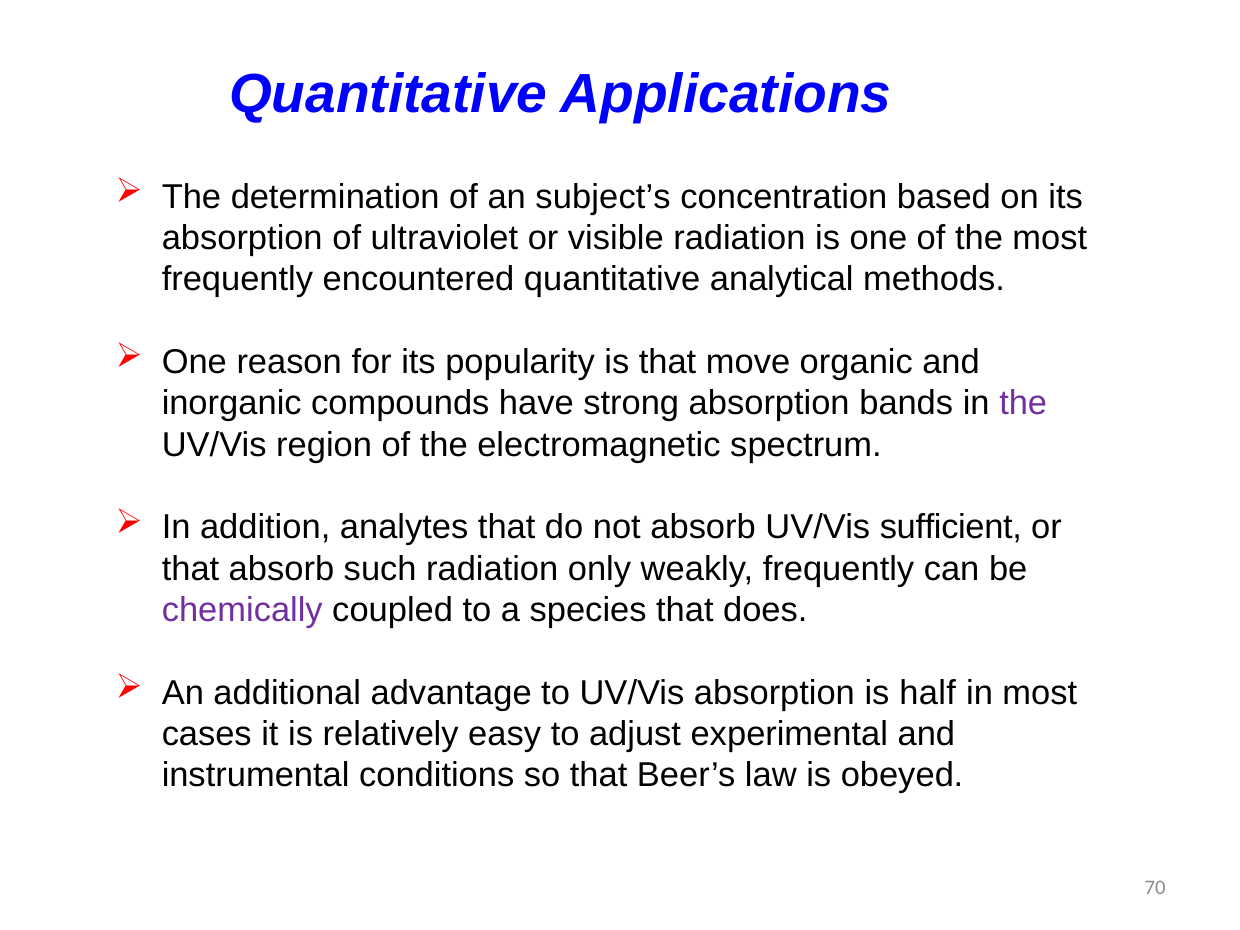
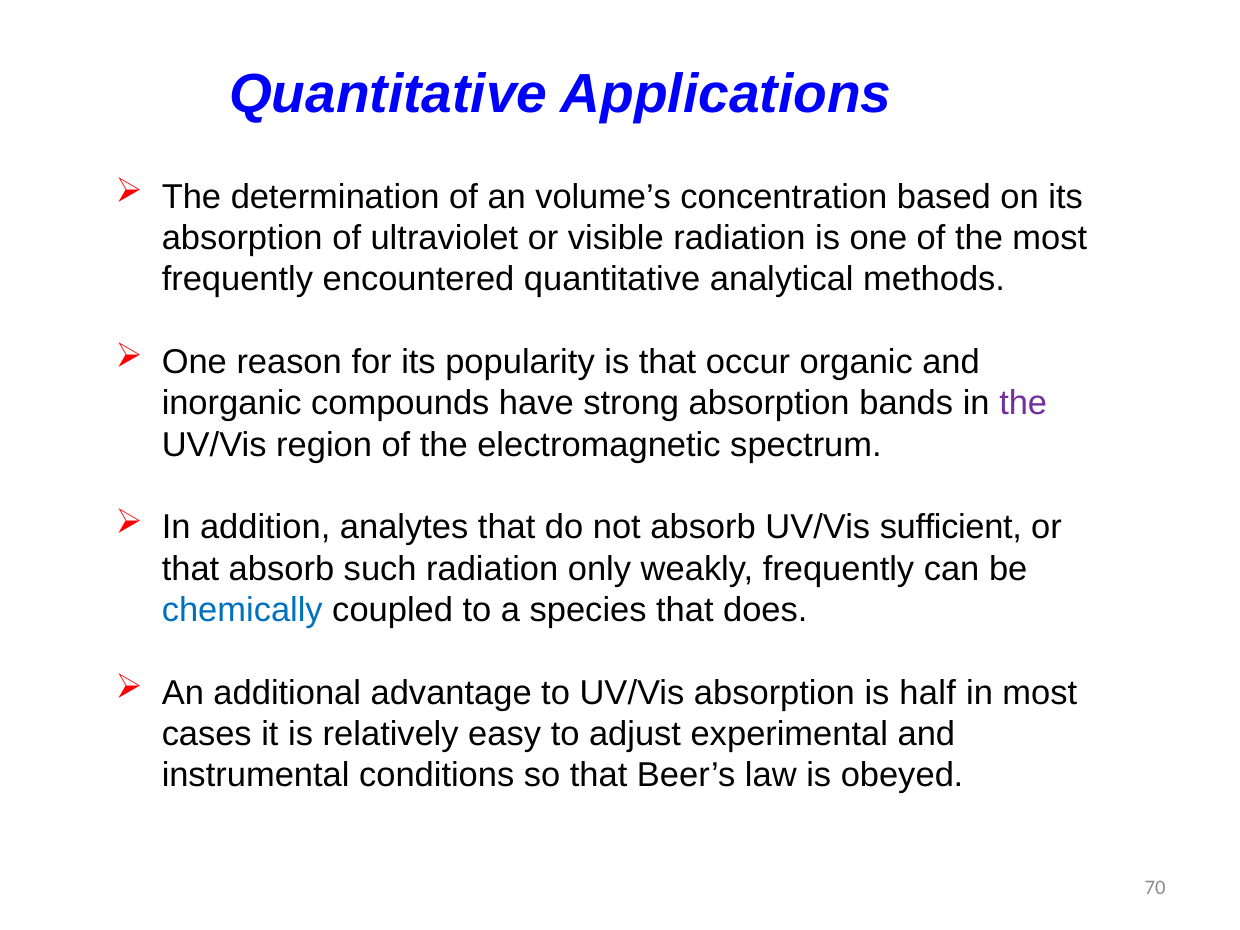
subject’s: subject’s -> volume’s
move: move -> occur
chemically colour: purple -> blue
